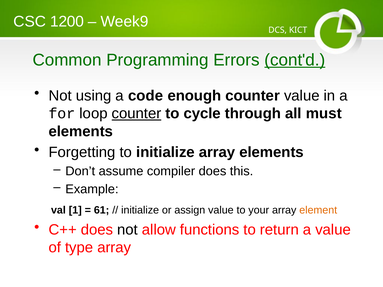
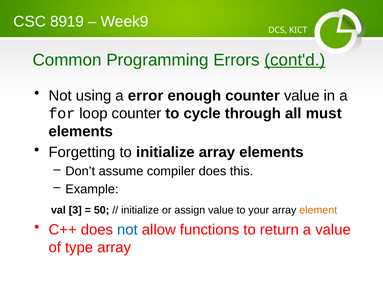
1200: 1200 -> 8919
code: code -> error
counter at (136, 114) underline: present -> none
1: 1 -> 3
61: 61 -> 50
not at (128, 230) colour: black -> blue
